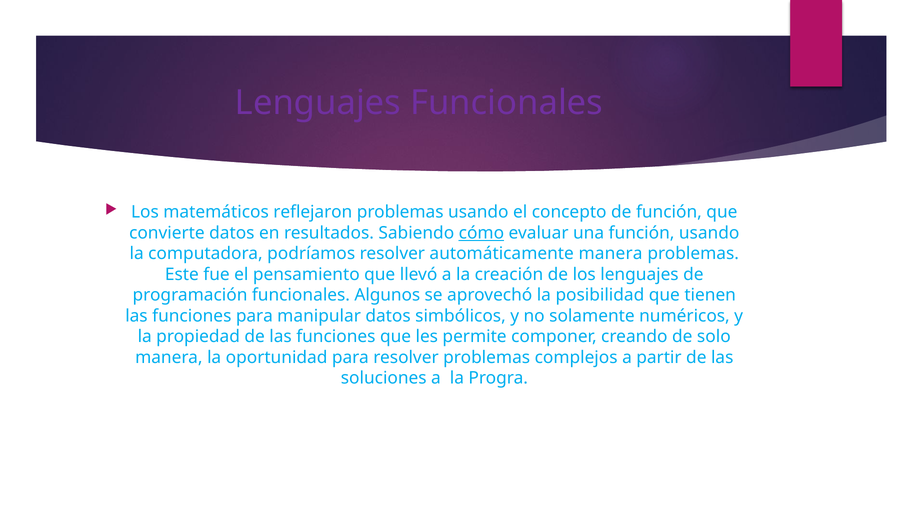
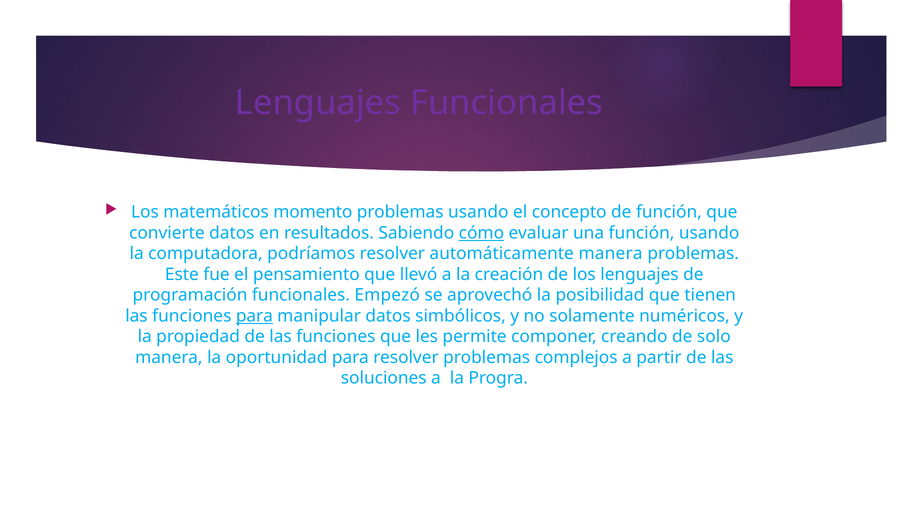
reflejaron: reflejaron -> momento
Algunos: Algunos -> Empezó
para at (254, 316) underline: none -> present
